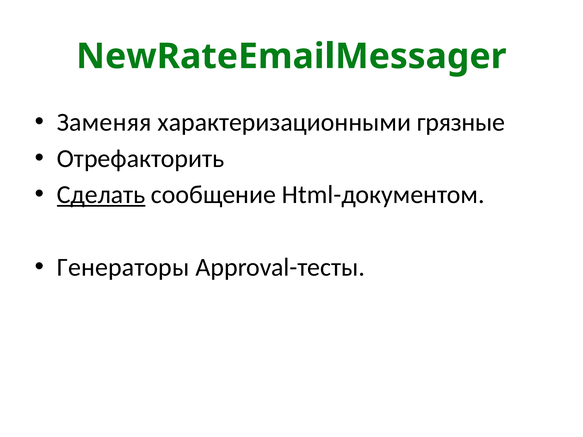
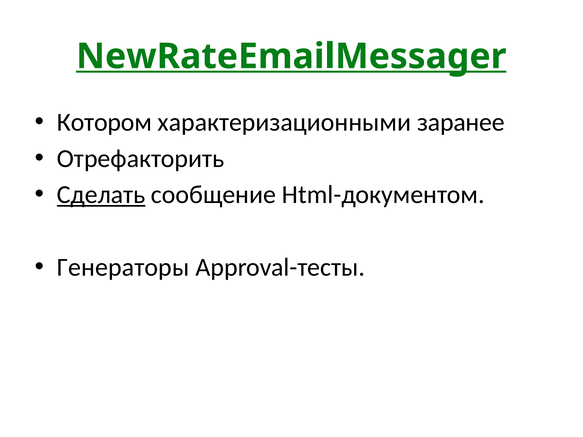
NewRateEmailMessager underline: none -> present
Заменяя: Заменяя -> Котором
грязные: грязные -> заранее
